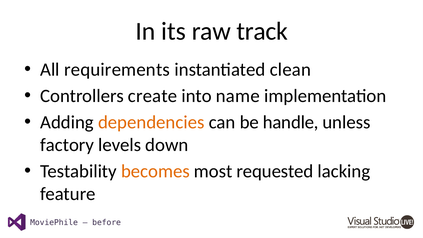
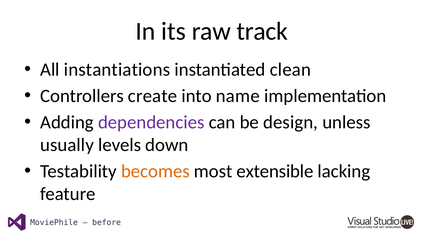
requirements: requirements -> instantiations
dependencies colour: orange -> purple
handle: handle -> design
factory: factory -> usually
requested: requested -> extensible
